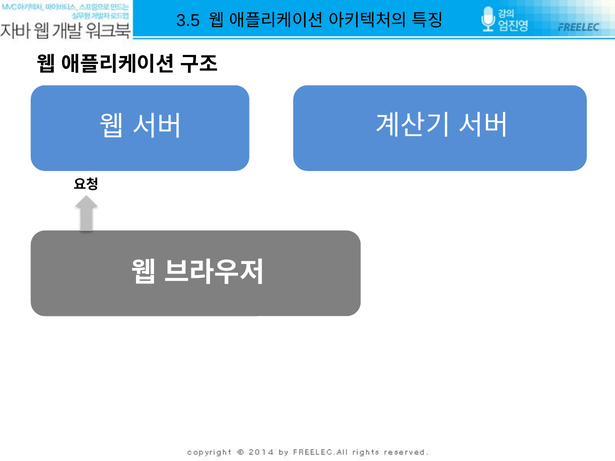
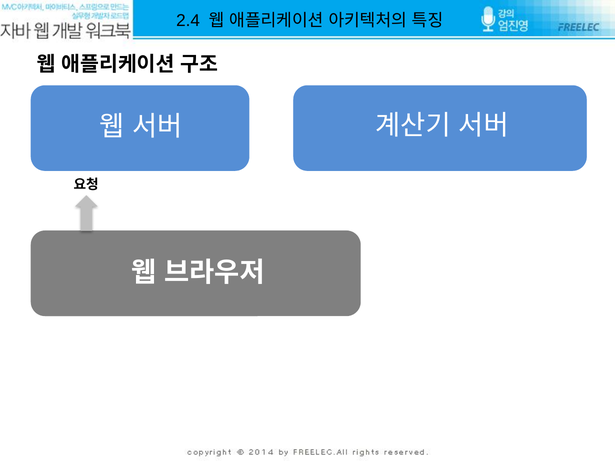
3.5: 3.5 -> 2.4
